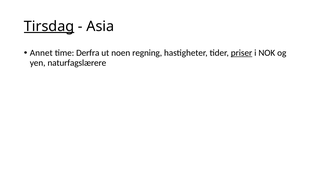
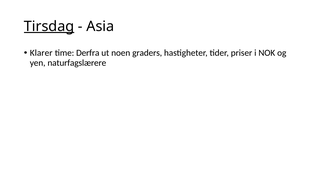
Annet: Annet -> Klarer
regning: regning -> graders
priser underline: present -> none
